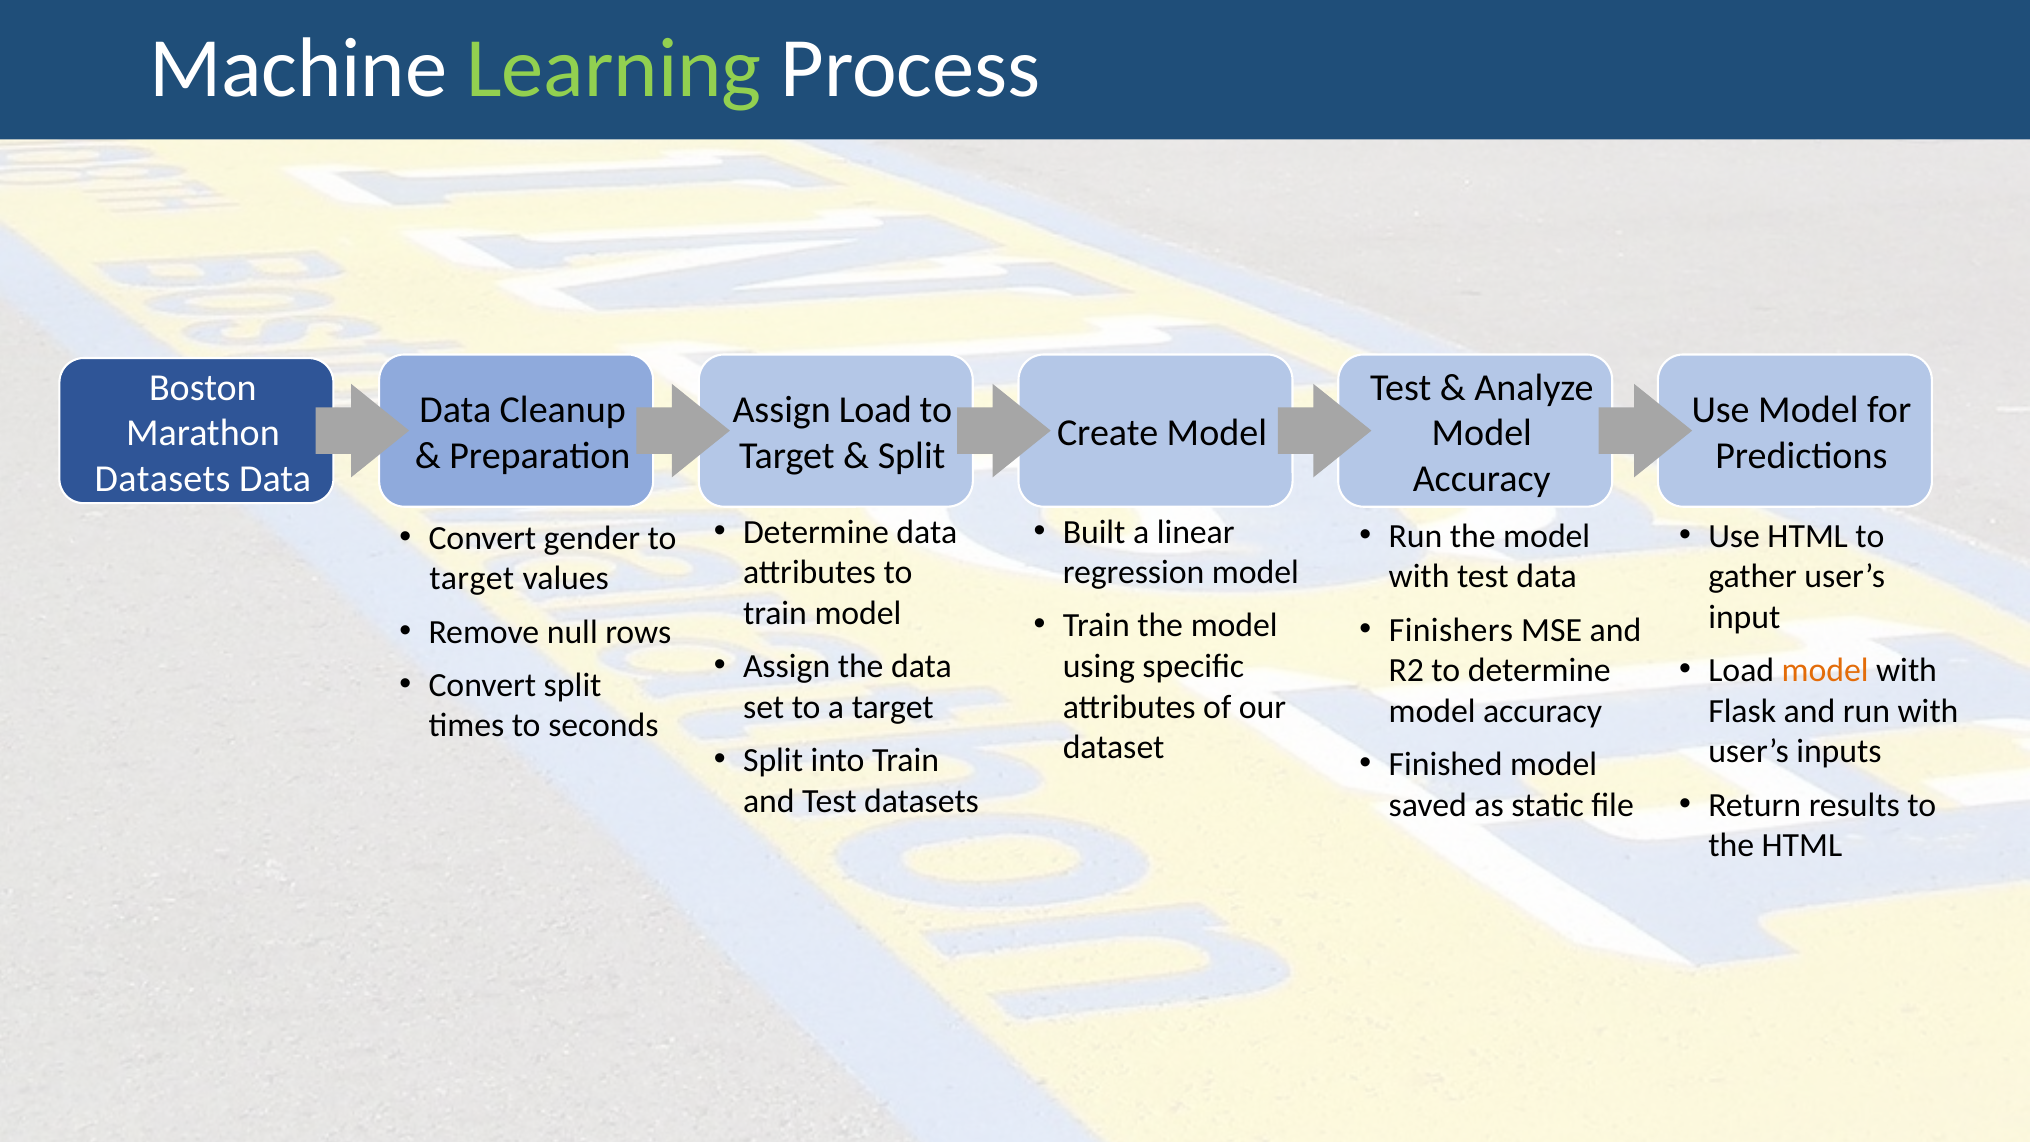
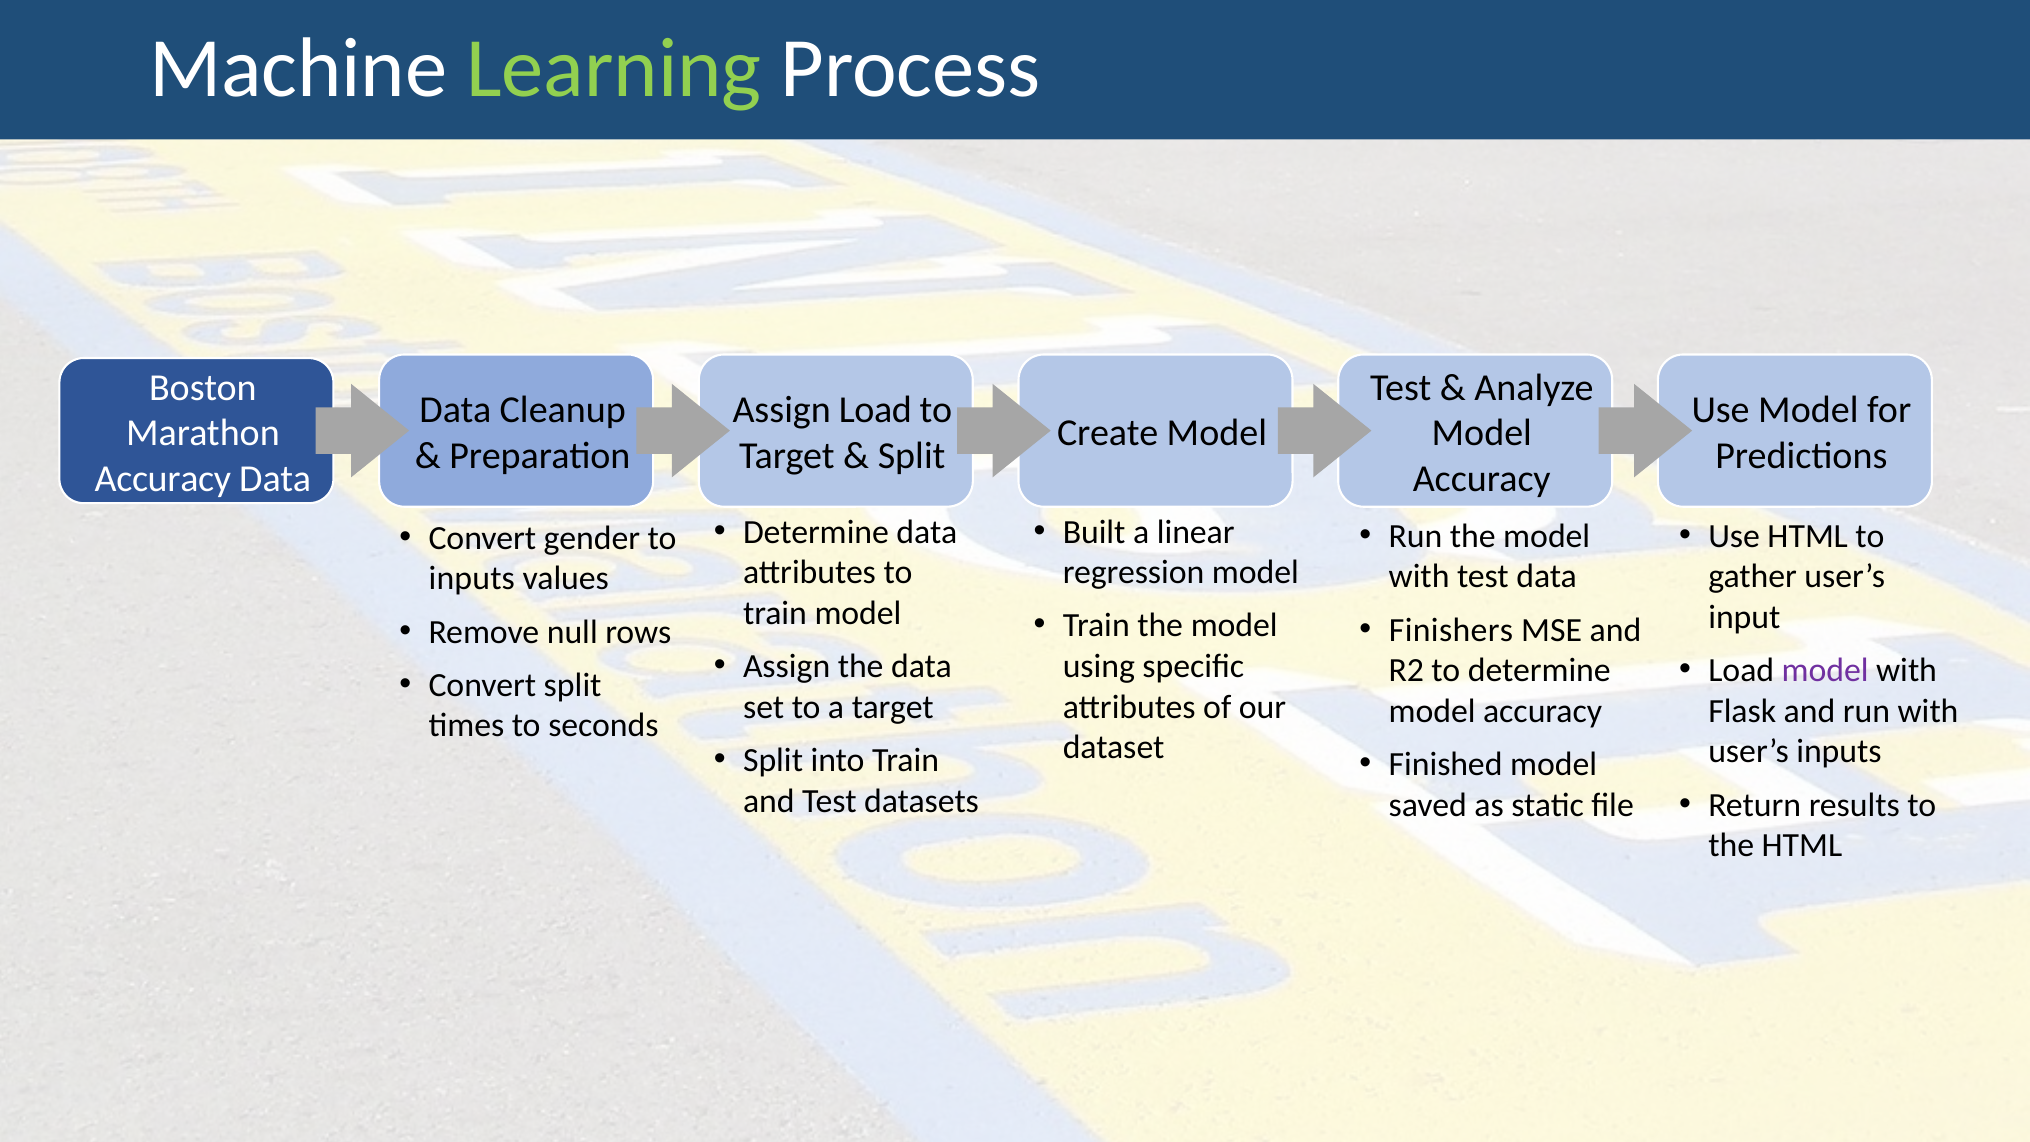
Datasets at (163, 479): Datasets -> Accuracy
target at (472, 579): target -> inputs
model at (1825, 670) colour: orange -> purple
